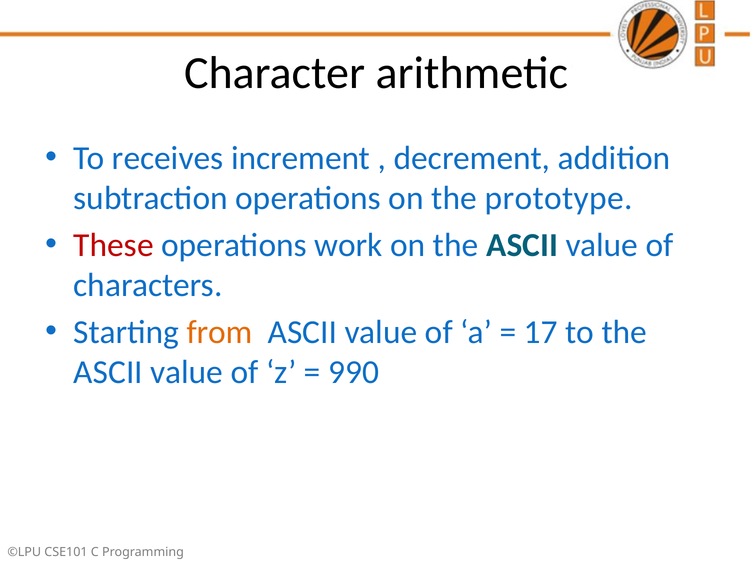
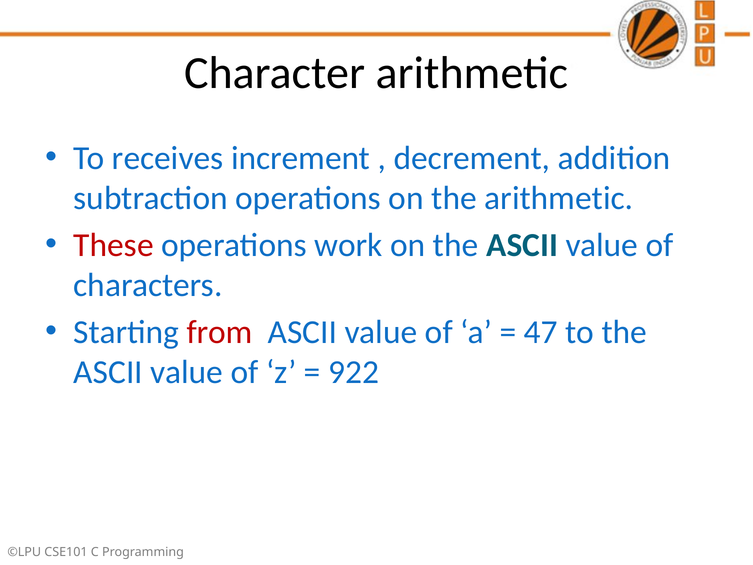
the prototype: prototype -> arithmetic
from colour: orange -> red
17: 17 -> 47
990: 990 -> 922
